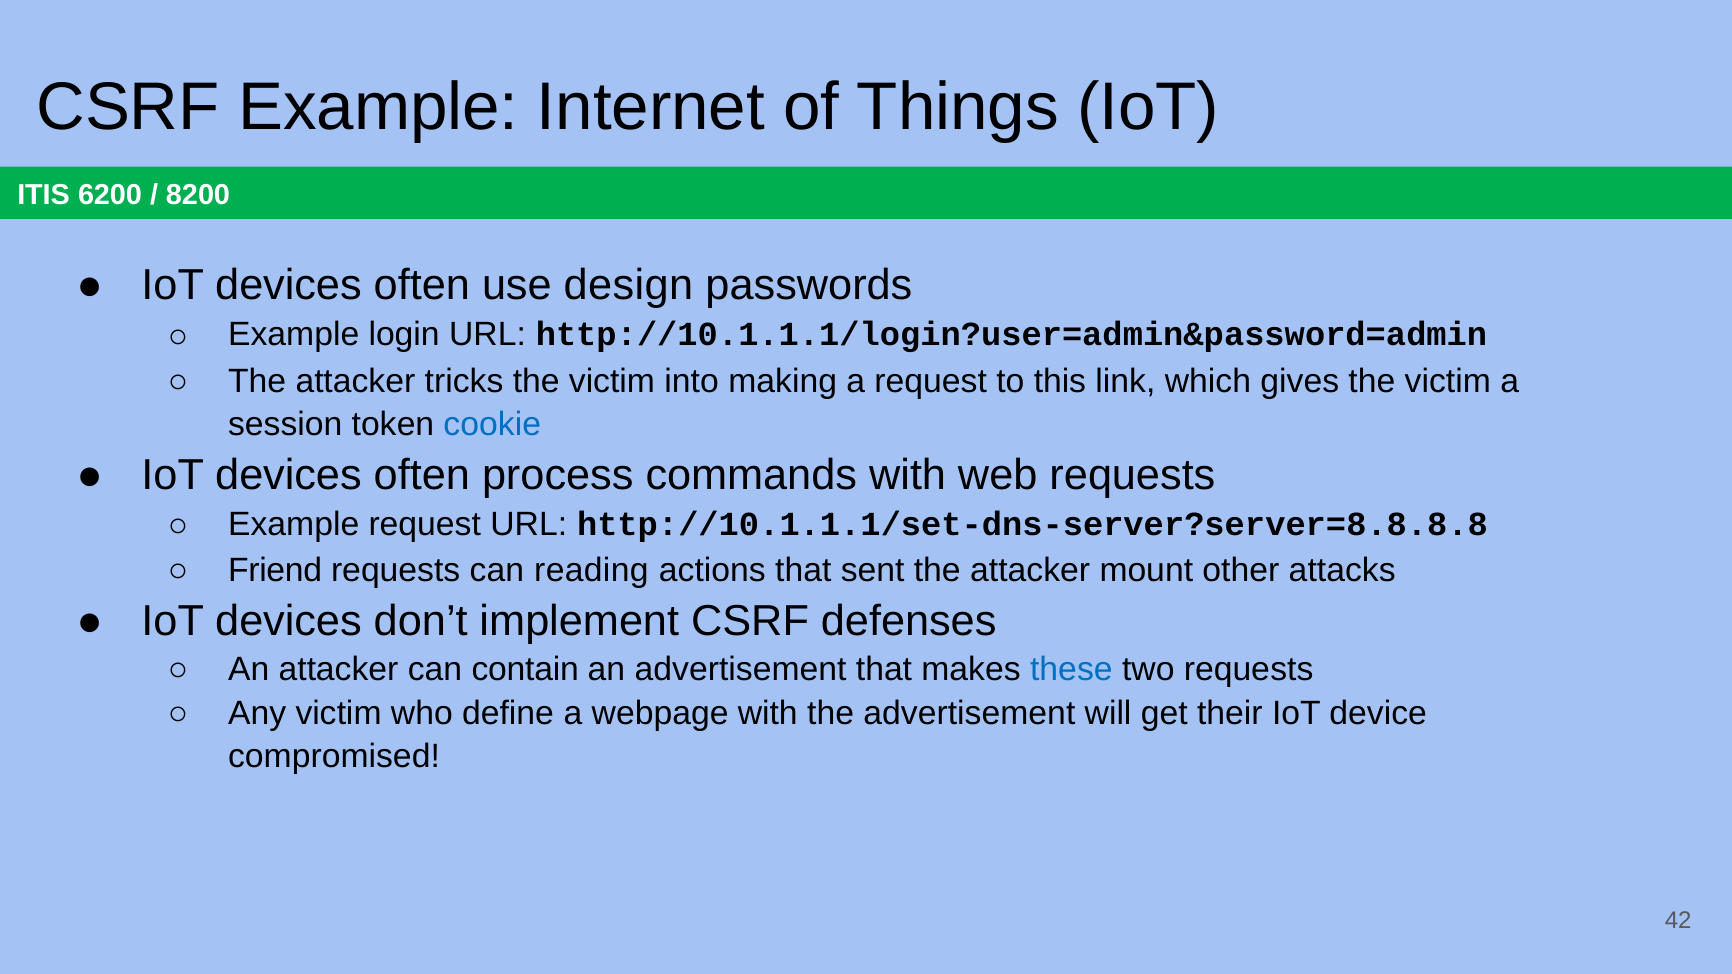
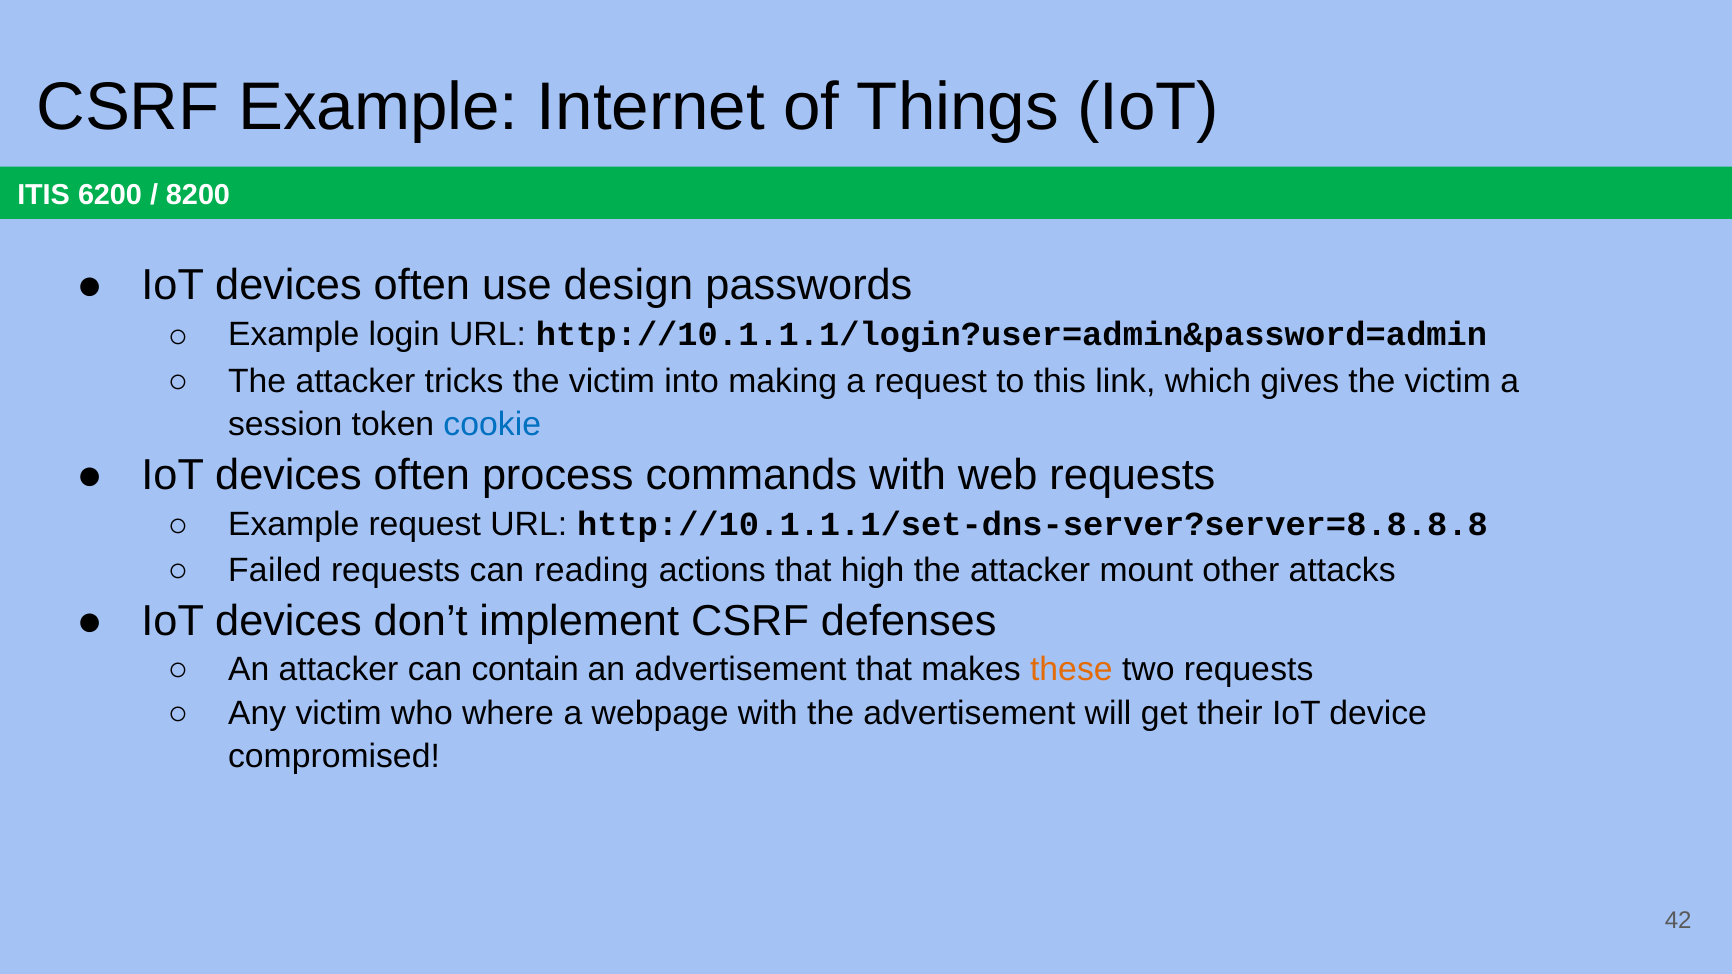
Friend: Friend -> Failed
sent: sent -> high
these colour: blue -> orange
define: define -> where
